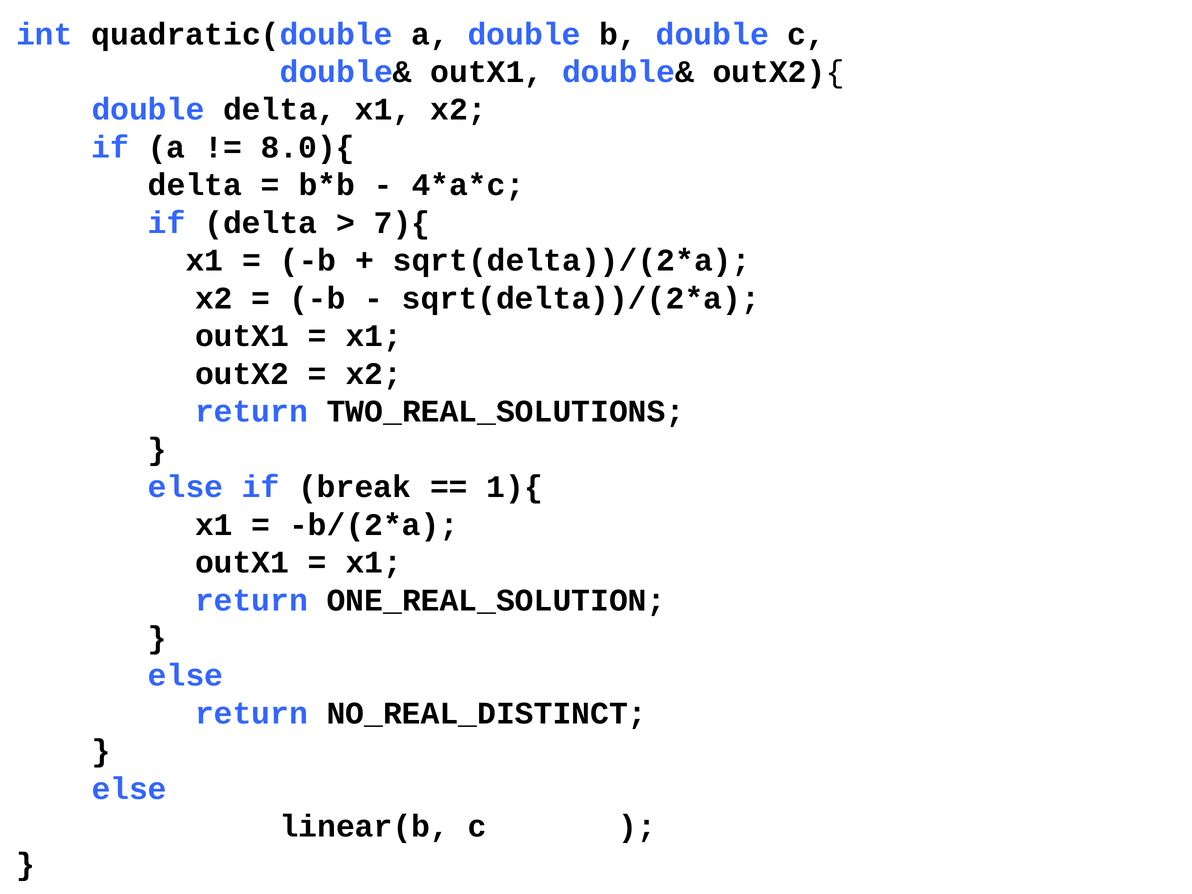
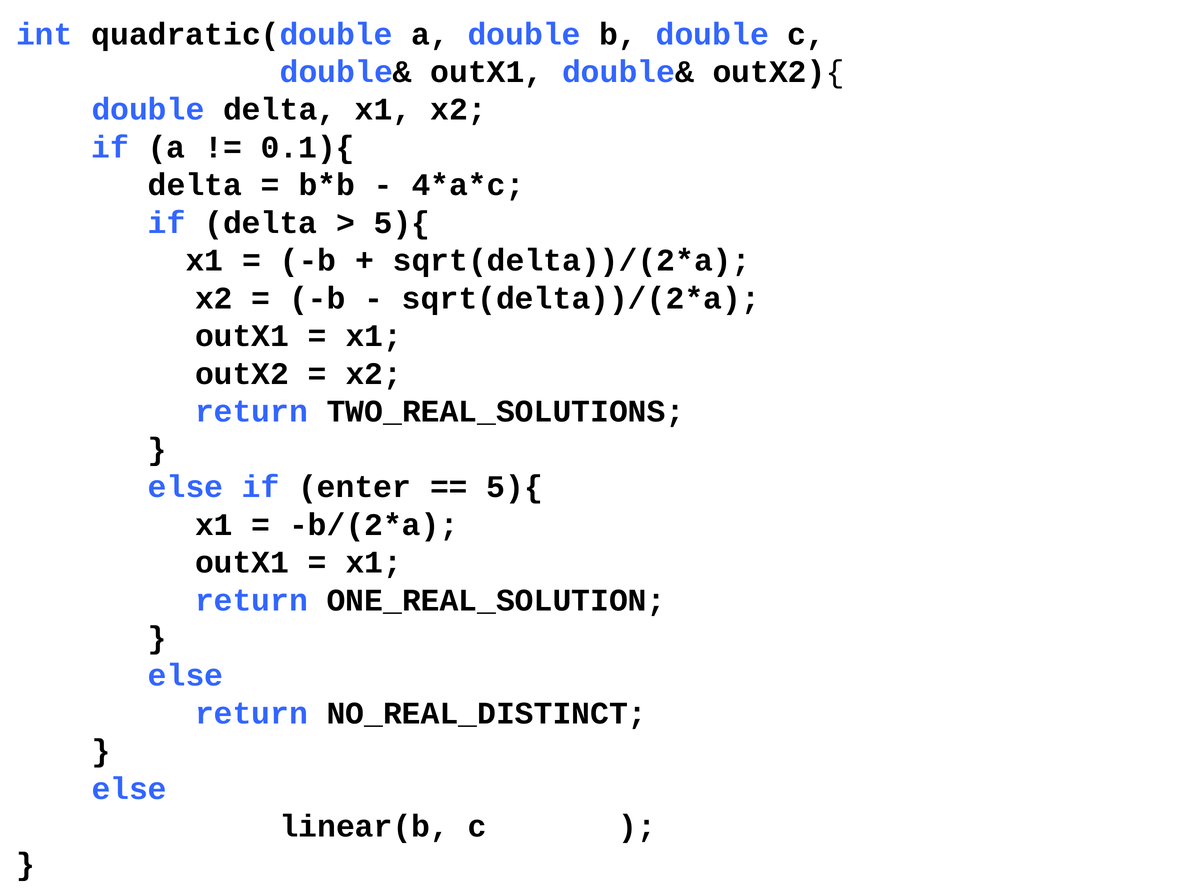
8.0){: 8.0){ -> 0.1){
7){ at (402, 223): 7){ -> 5){
break: break -> enter
1){ at (515, 487): 1){ -> 5){
